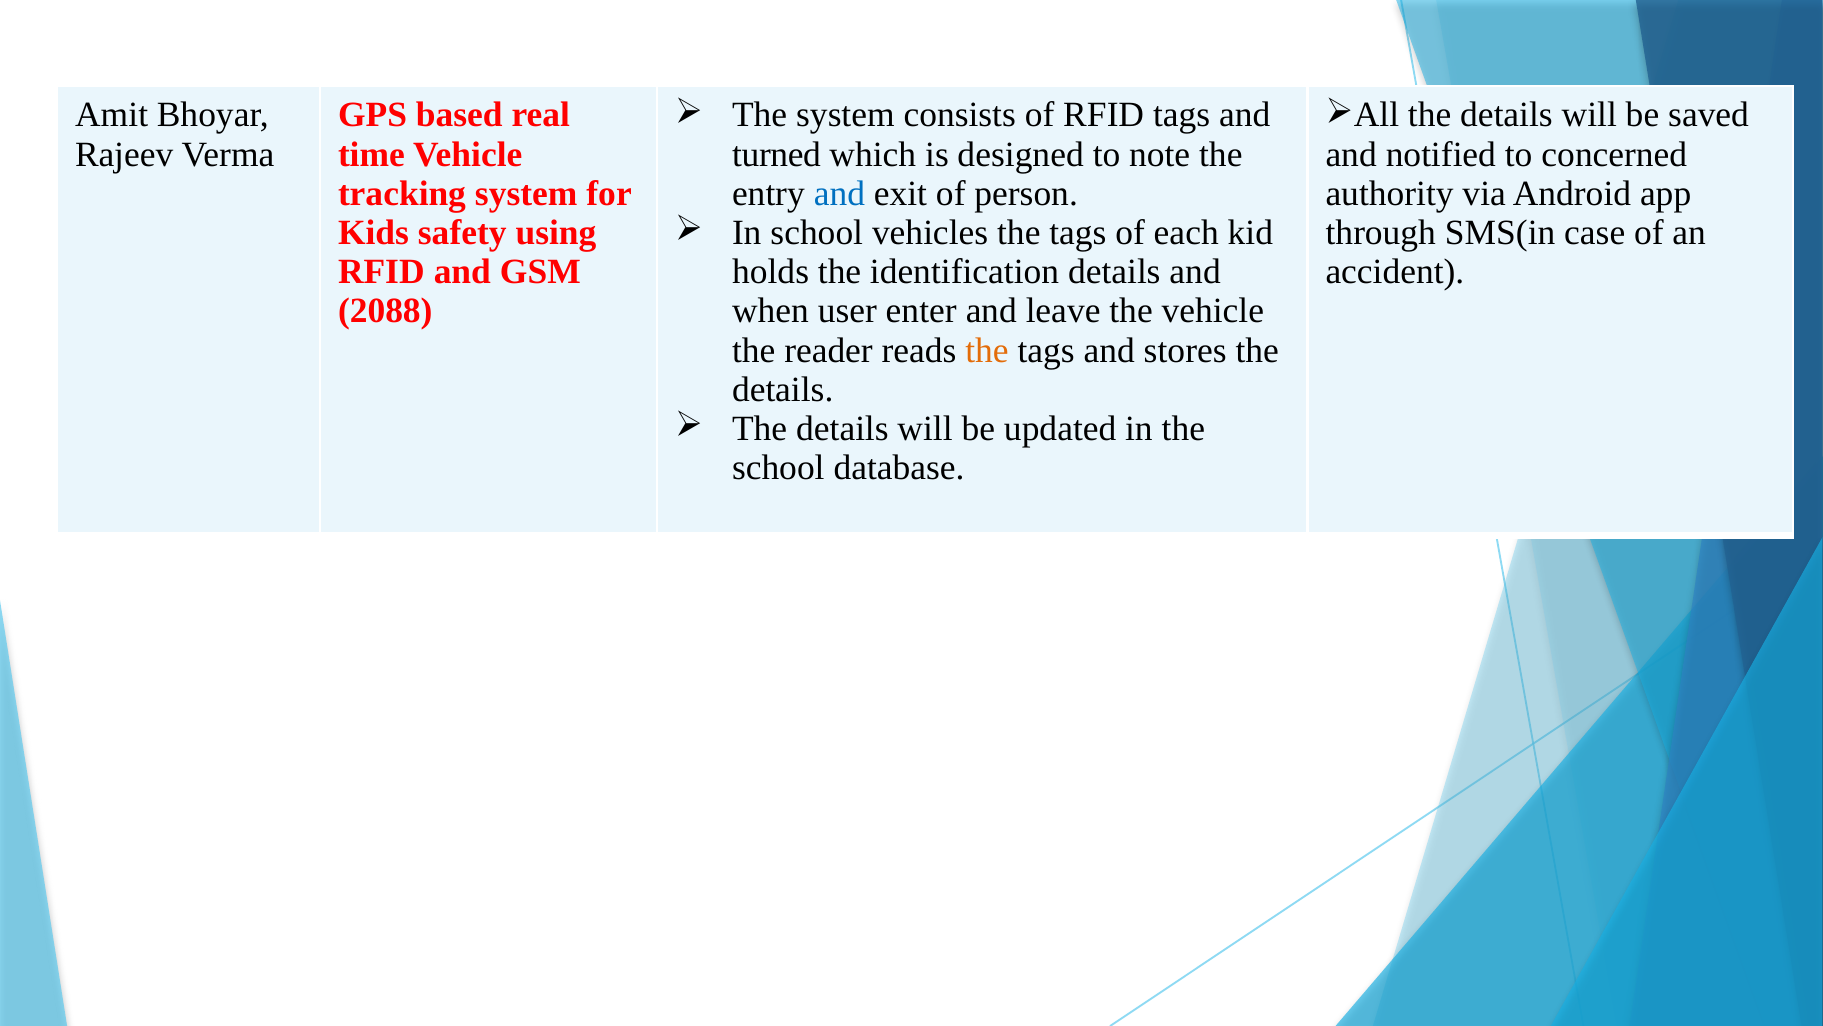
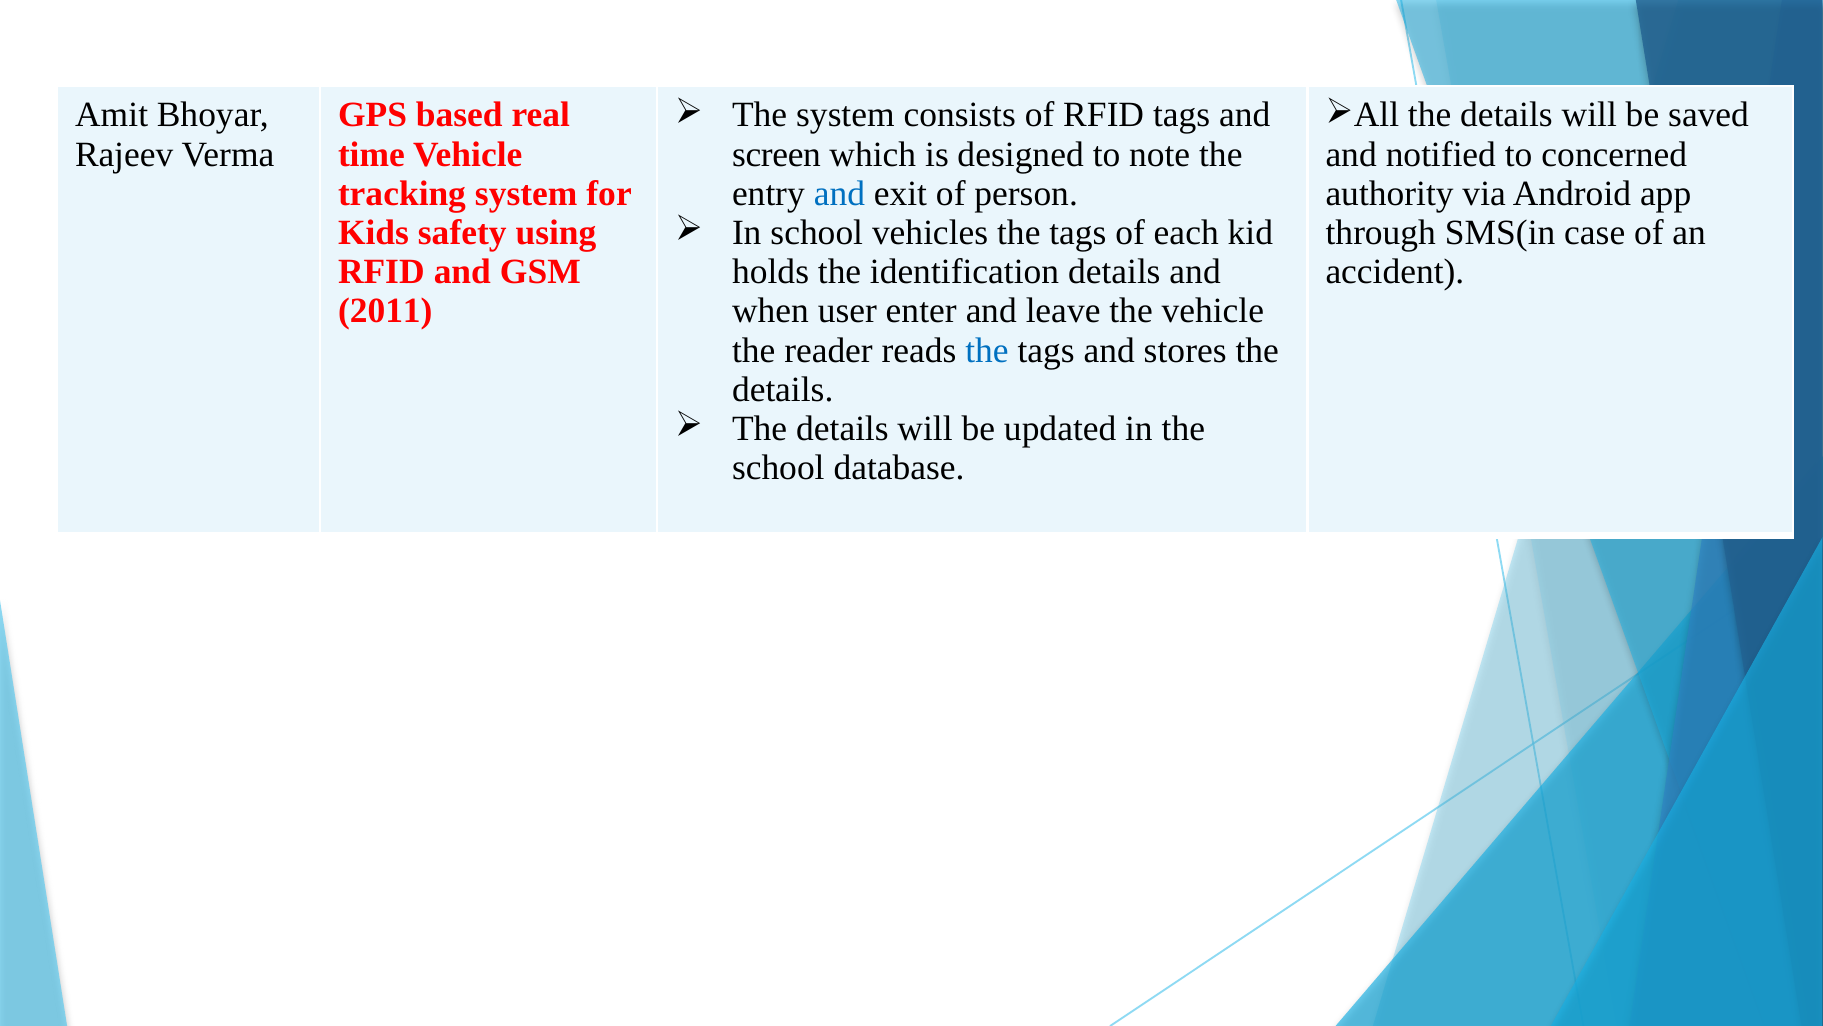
turned: turned -> screen
2088: 2088 -> 2011
the at (987, 350) colour: orange -> blue
